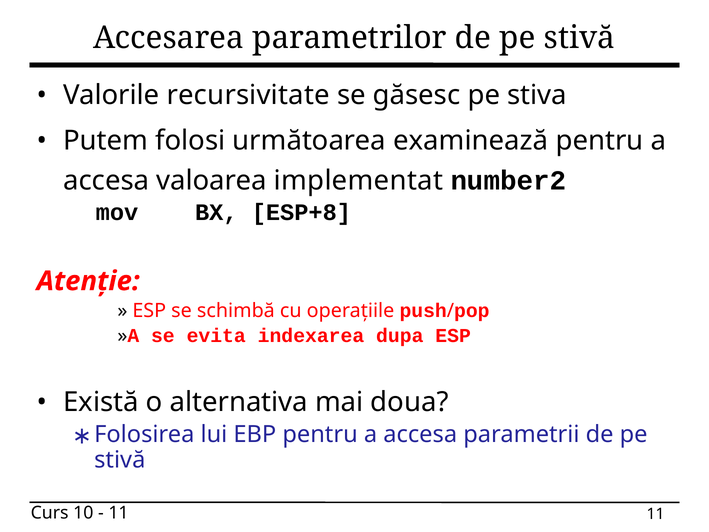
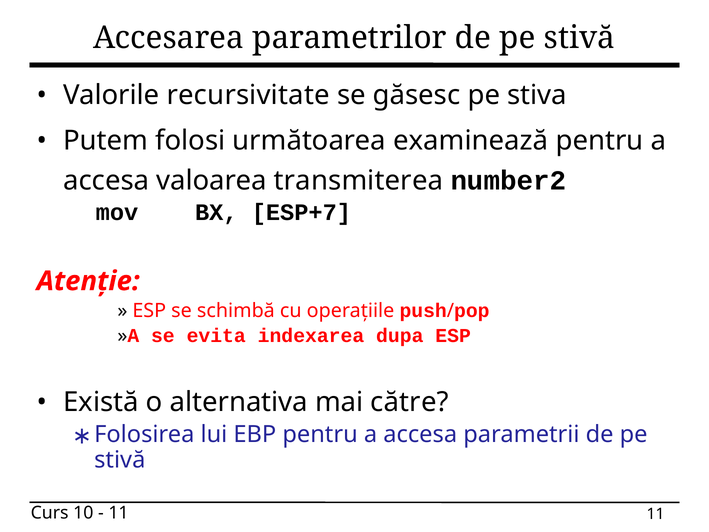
implementat: implementat -> transmiterea
ESP+8: ESP+8 -> ESP+7
doua: doua -> către
